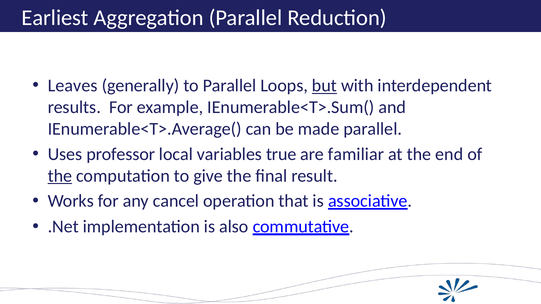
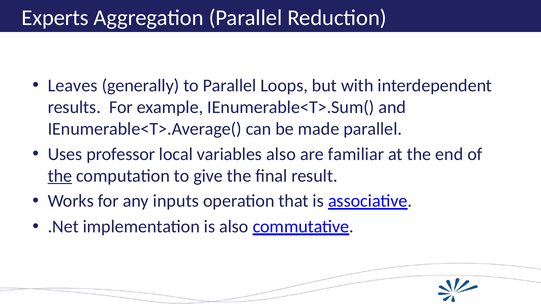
Earliest: Earliest -> Experts
but underline: present -> none
variables true: true -> also
cancel: cancel -> inputs
